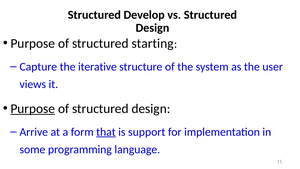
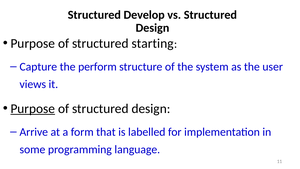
iterative: iterative -> perform
that underline: present -> none
support: support -> labelled
